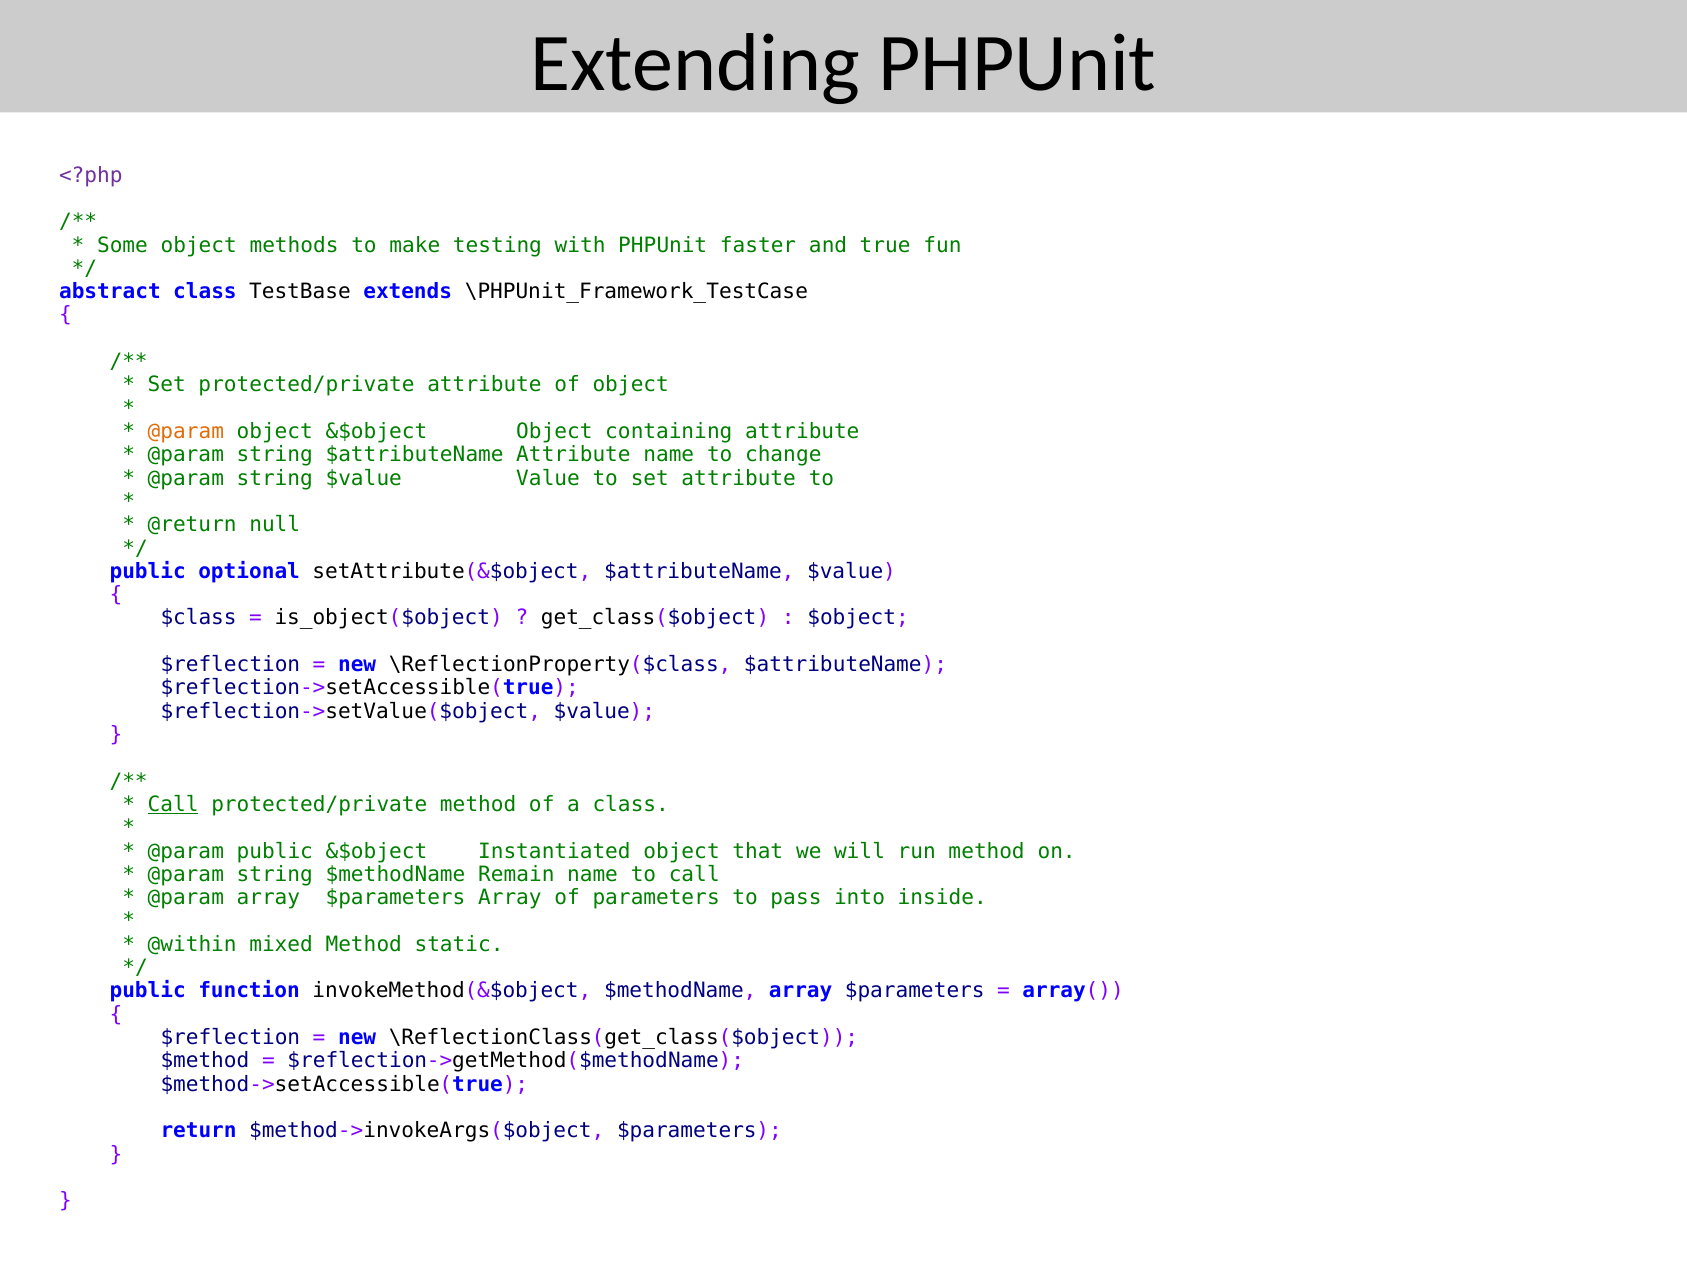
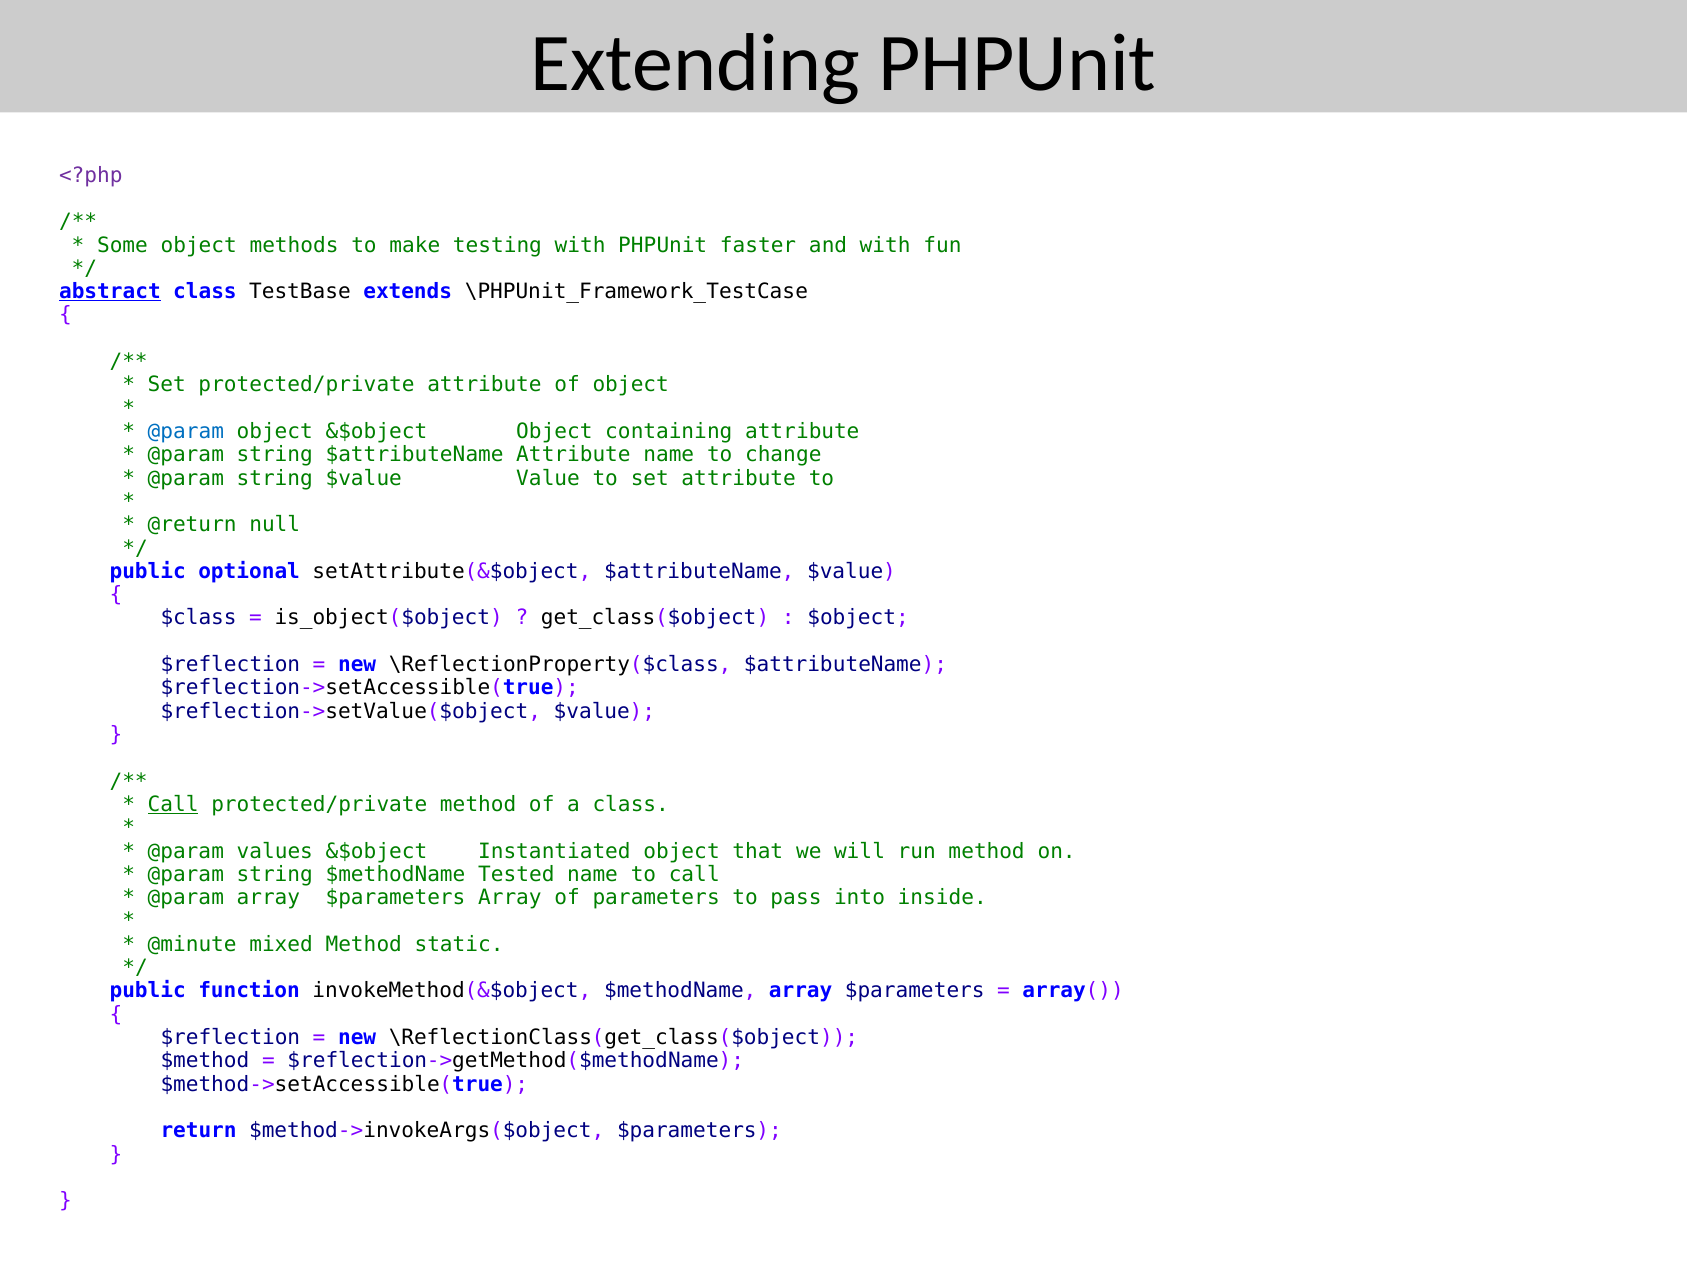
and true: true -> with
abstract underline: none -> present
@param at (186, 432) colour: orange -> blue
@param public: public -> values
Remain: Remain -> Tested
@within: @within -> @minute
